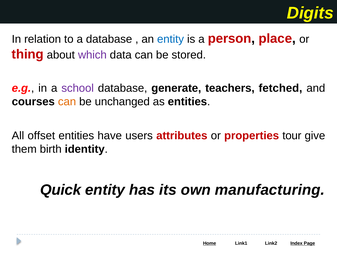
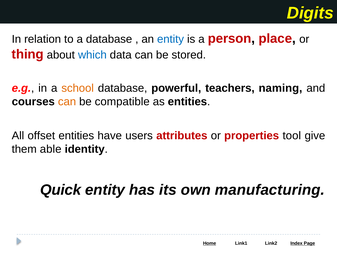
which colour: purple -> blue
school colour: purple -> orange
generate: generate -> powerful
fetched: fetched -> naming
unchanged: unchanged -> compatible
tour: tour -> tool
birth: birth -> able
